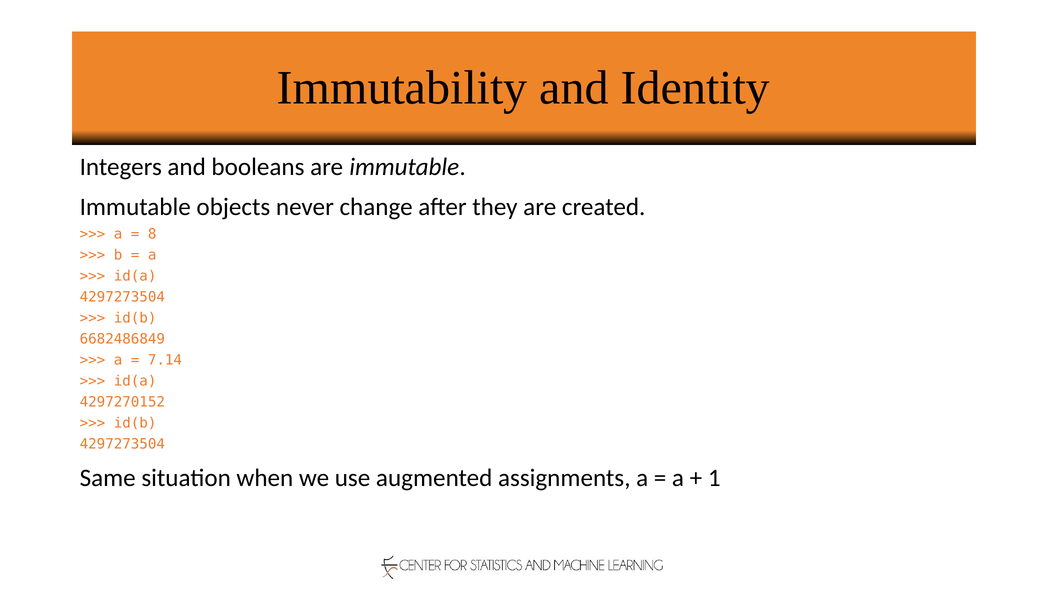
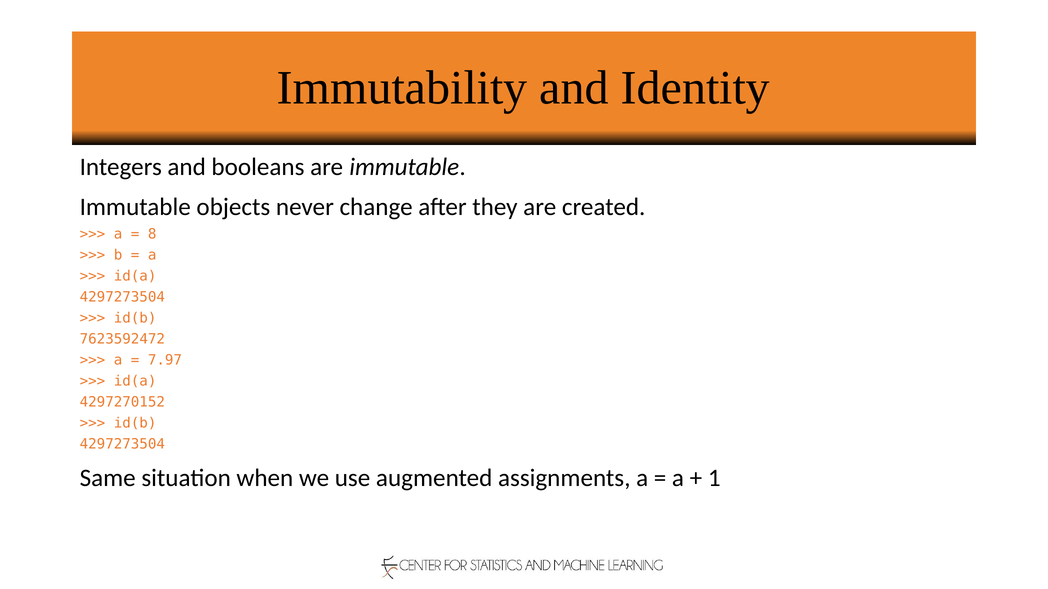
6682486849: 6682486849 -> 7623592472
7.14: 7.14 -> 7.97
